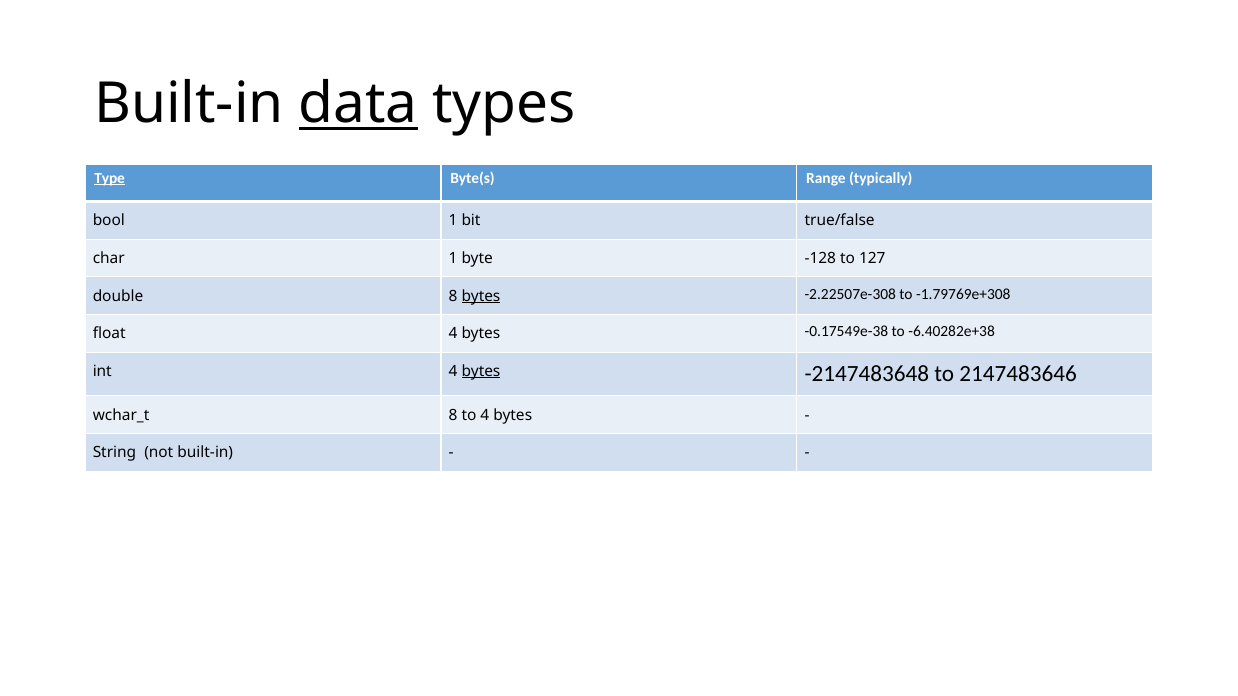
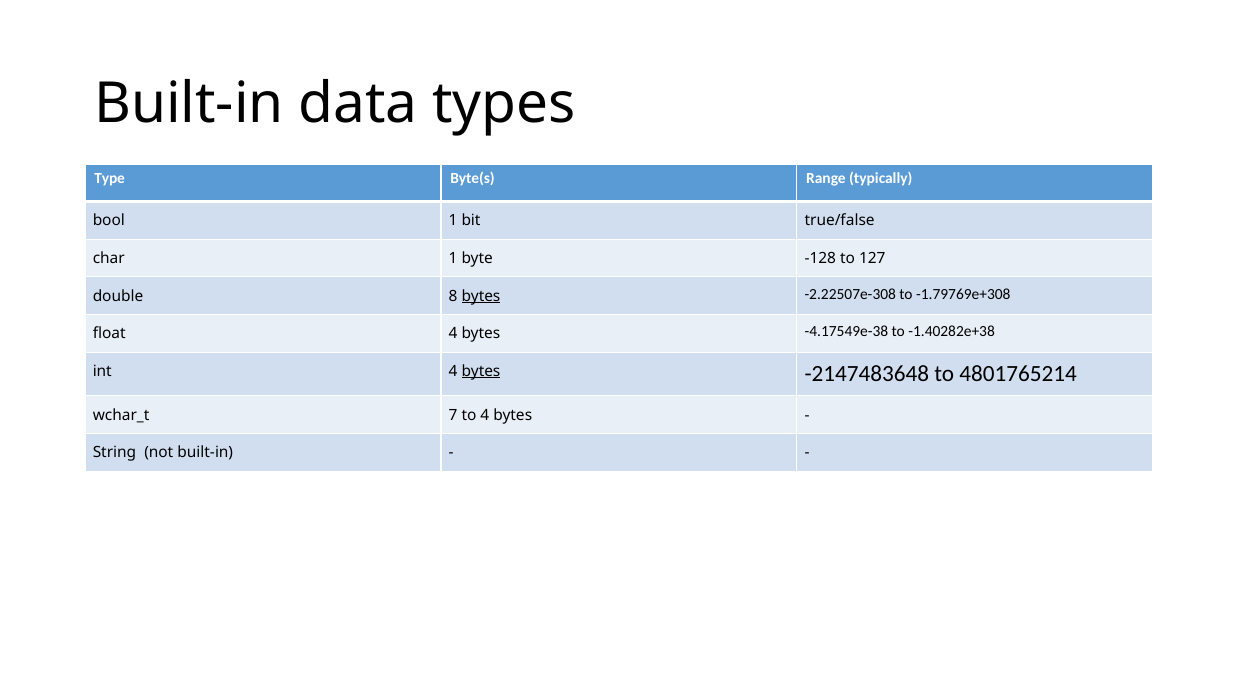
data underline: present -> none
Type underline: present -> none
-0.17549e-38: -0.17549e-38 -> -4.17549e-38
-6.40282e+38: -6.40282e+38 -> -1.40282e+38
2147483646: 2147483646 -> 4801765214
8 at (453, 415): 8 -> 7
